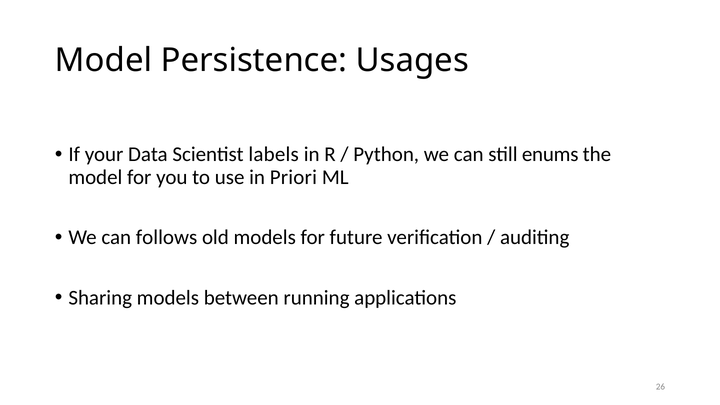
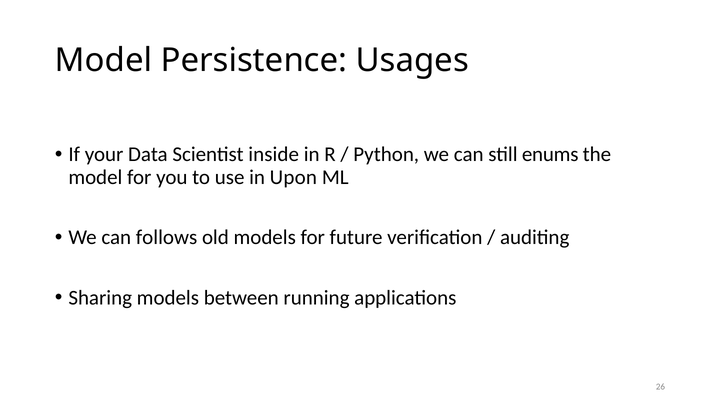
labels: labels -> inside
Priori: Priori -> Upon
